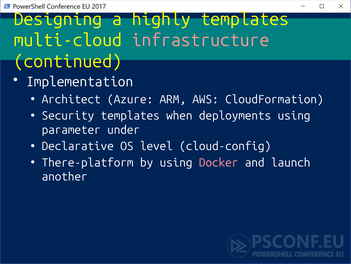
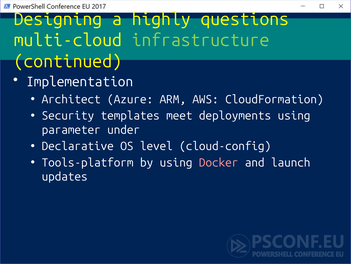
highly templates: templates -> questions
infrastructure colour: pink -> light green
when: when -> meet
There-platform: There-platform -> Tools-platform
another: another -> updates
